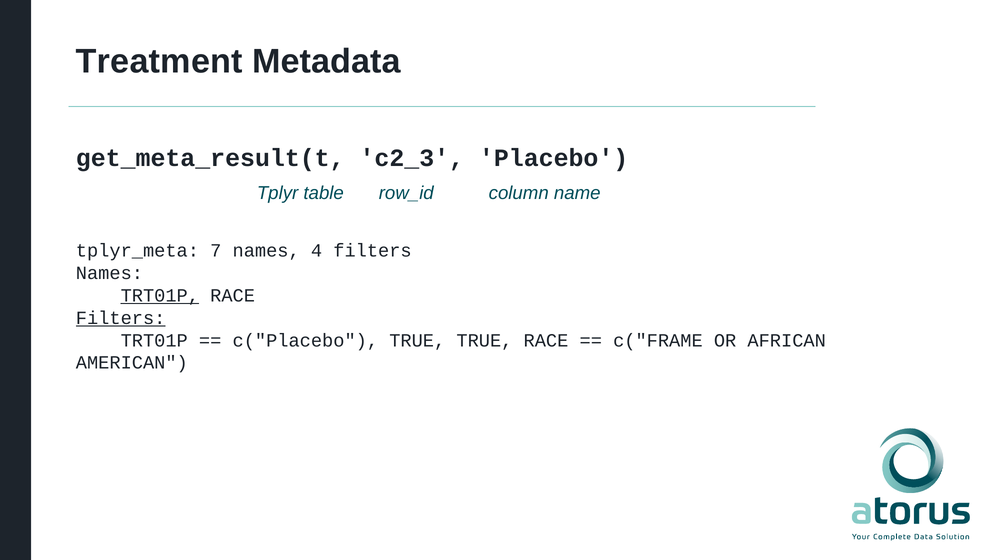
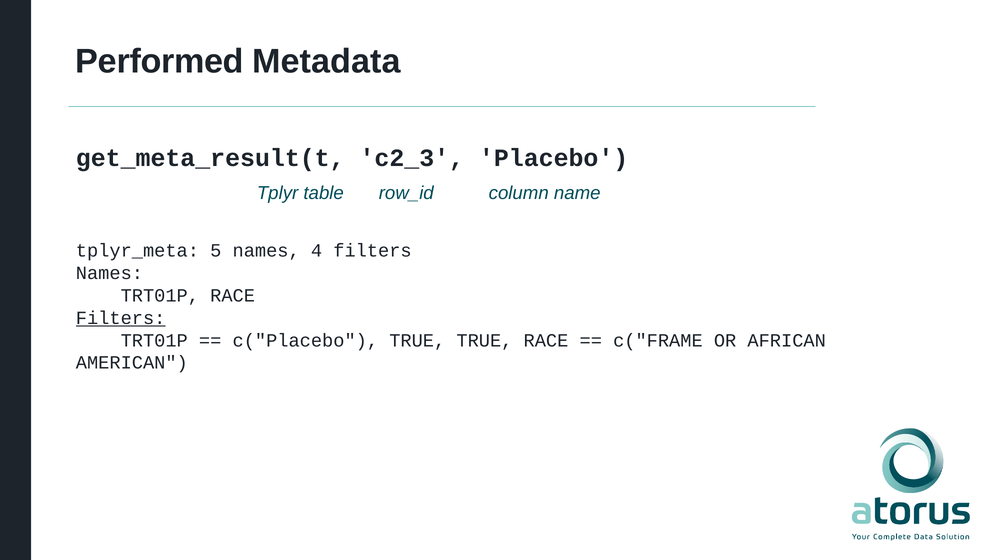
Treatment: Treatment -> Performed
7: 7 -> 5
TRT01P at (160, 295) underline: present -> none
